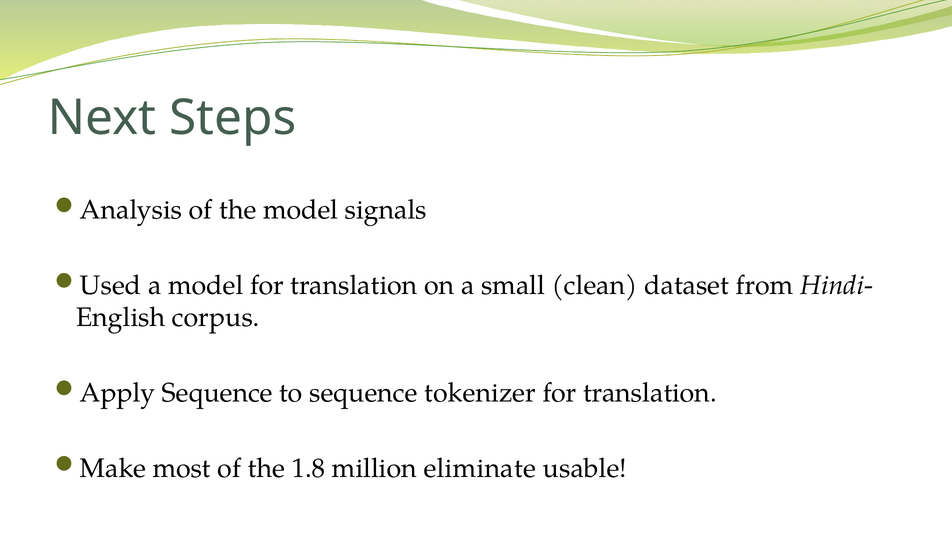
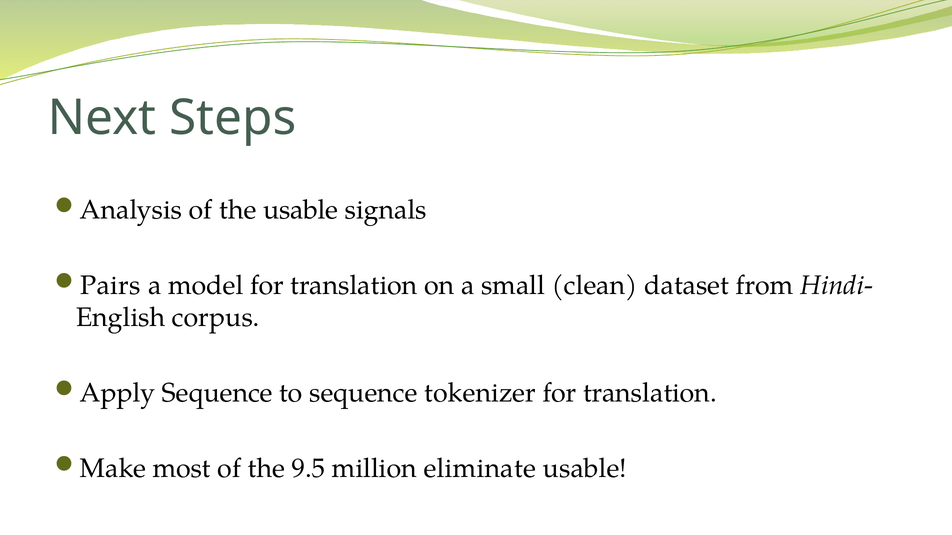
the model: model -> usable
Used: Used -> Pairs
1.8: 1.8 -> 9.5
